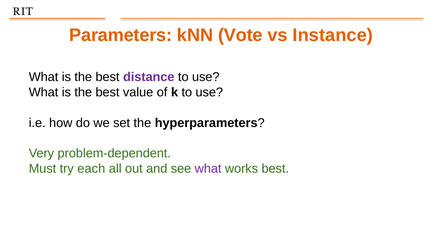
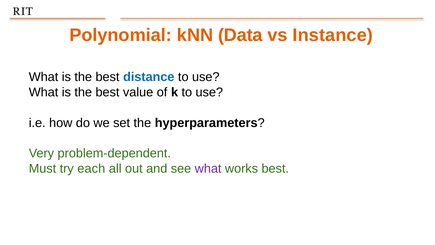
Parameters: Parameters -> Polynomial
Vote: Vote -> Data
distance colour: purple -> blue
